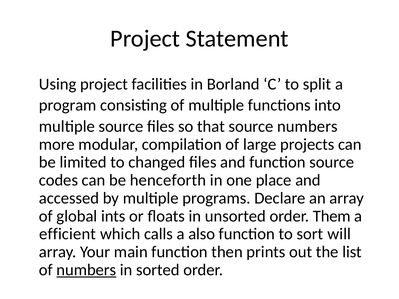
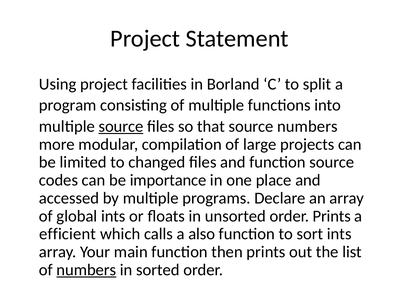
source at (121, 126) underline: none -> present
henceforth: henceforth -> importance
order Them: Them -> Prints
sort will: will -> ints
